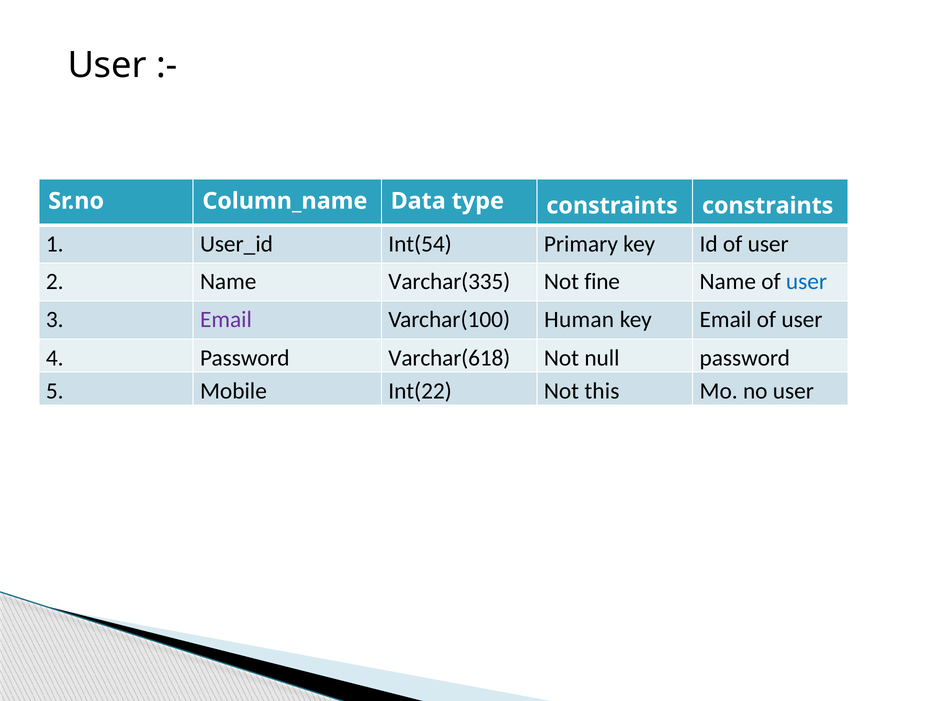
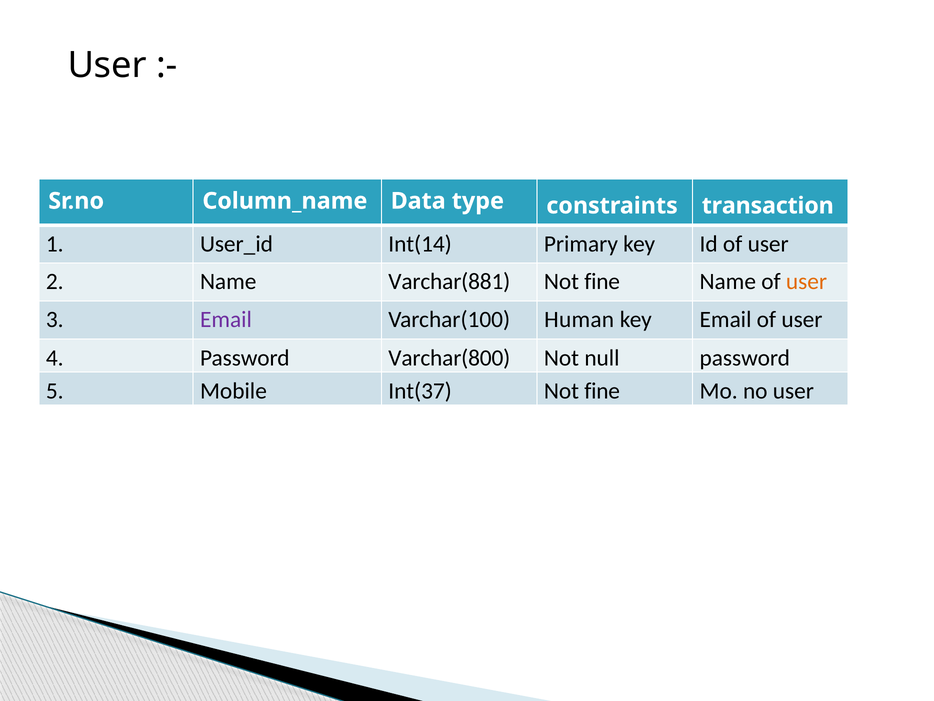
constraints constraints: constraints -> transaction
Int(54: Int(54 -> Int(14
Varchar(335: Varchar(335 -> Varchar(881
user at (806, 282) colour: blue -> orange
Varchar(618: Varchar(618 -> Varchar(800
Int(22: Int(22 -> Int(37
this at (602, 391): this -> fine
